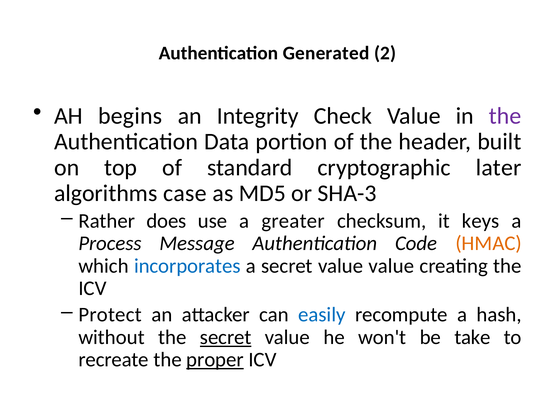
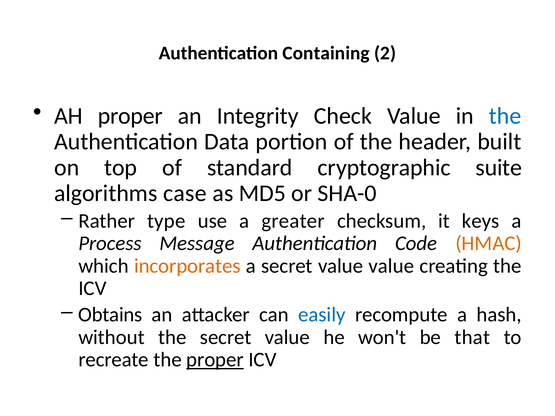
Generated: Generated -> Containing
AH begins: begins -> proper
the at (505, 116) colour: purple -> blue
later: later -> suite
SHA-3: SHA-3 -> SHA-0
does: does -> type
incorporates colour: blue -> orange
Protect: Protect -> Obtains
secret at (226, 337) underline: present -> none
take: take -> that
